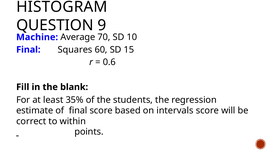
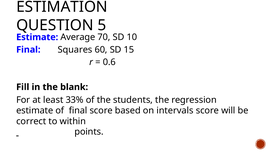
HISTOGRAM: HISTOGRAM -> ESTIMATION
9: 9 -> 5
Machine at (37, 37): Machine -> Estimate
35%: 35% -> 33%
